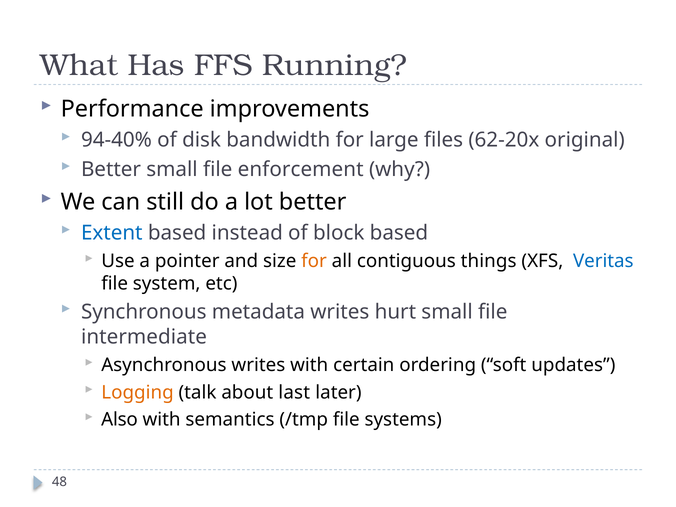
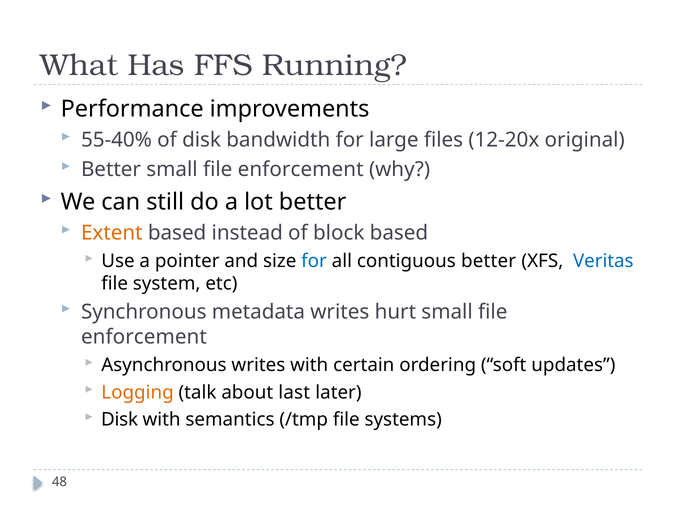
94-40%: 94-40% -> 55-40%
62-20x: 62-20x -> 12-20x
Extent colour: blue -> orange
for at (314, 261) colour: orange -> blue
contiguous things: things -> better
intermediate at (144, 337): intermediate -> enforcement
Also at (120, 420): Also -> Disk
